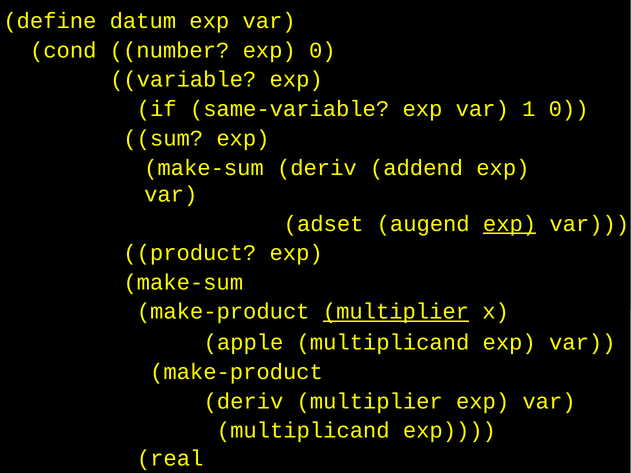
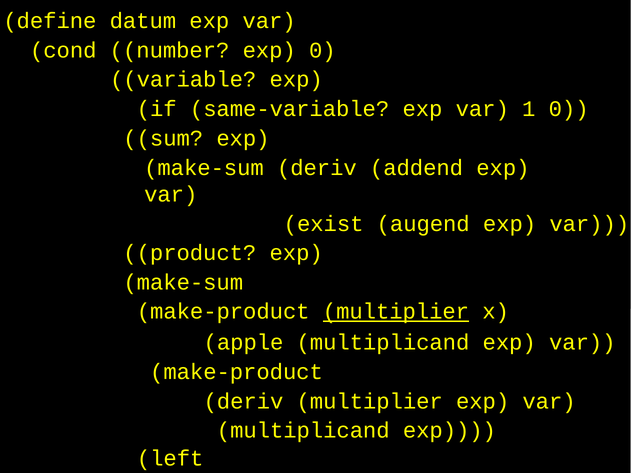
adset: adset -> exist
exp at (510, 224) underline: present -> none
real: real -> left
